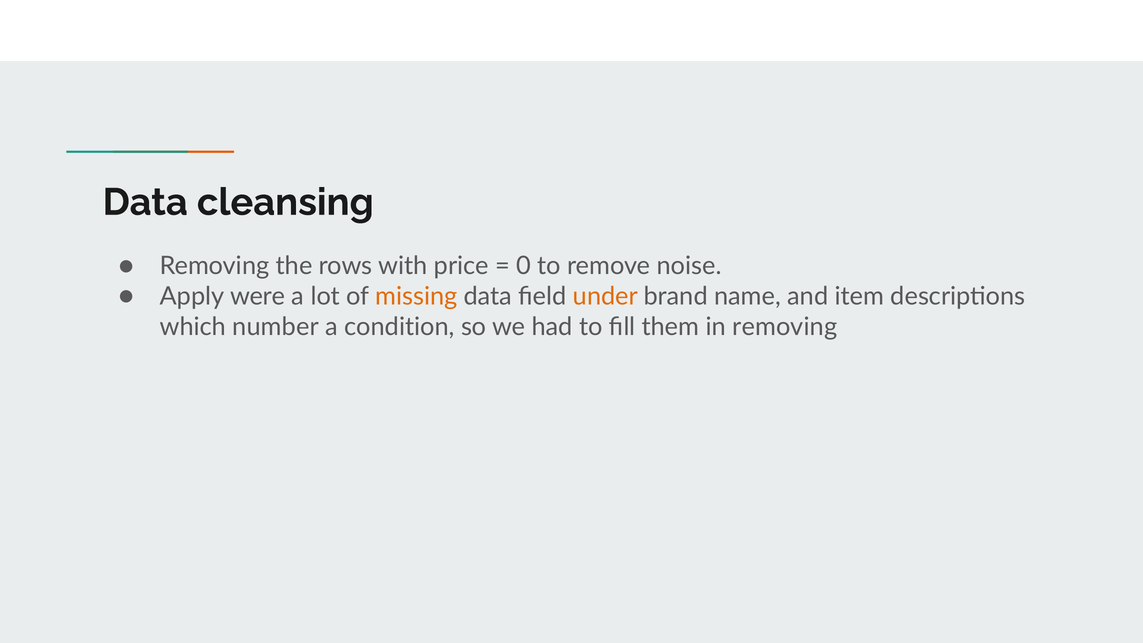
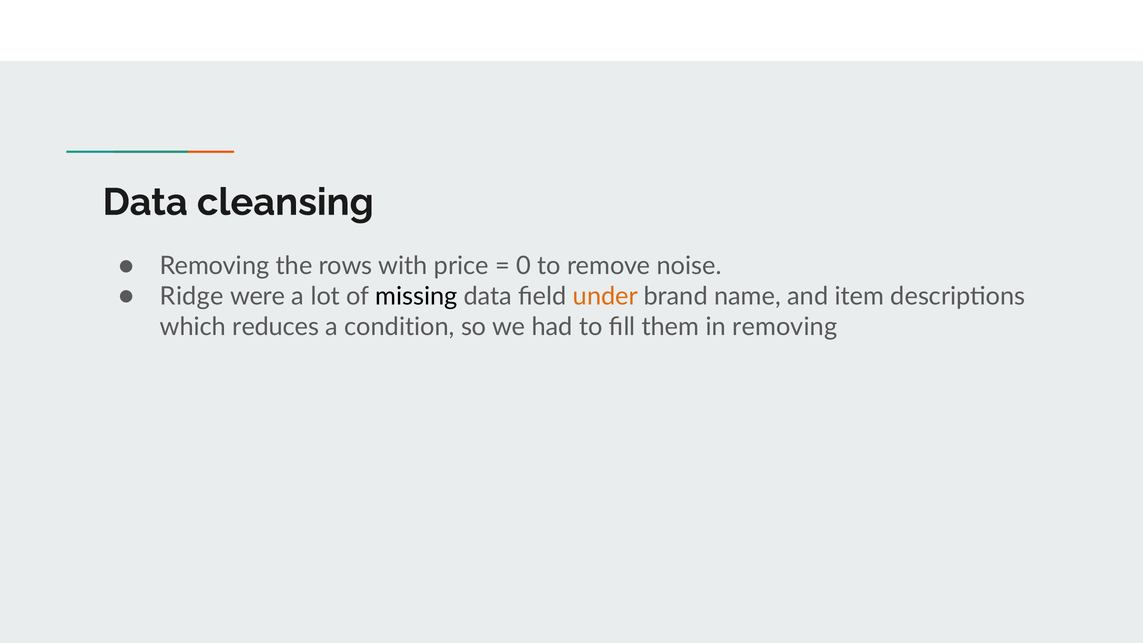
Apply: Apply -> Ridge
missing colour: orange -> black
number: number -> reduces
